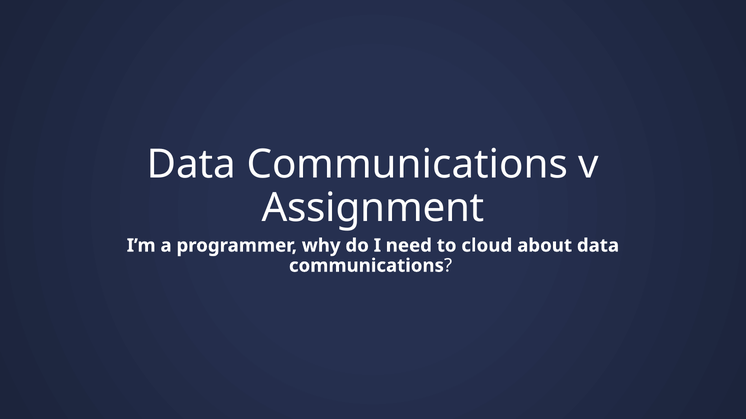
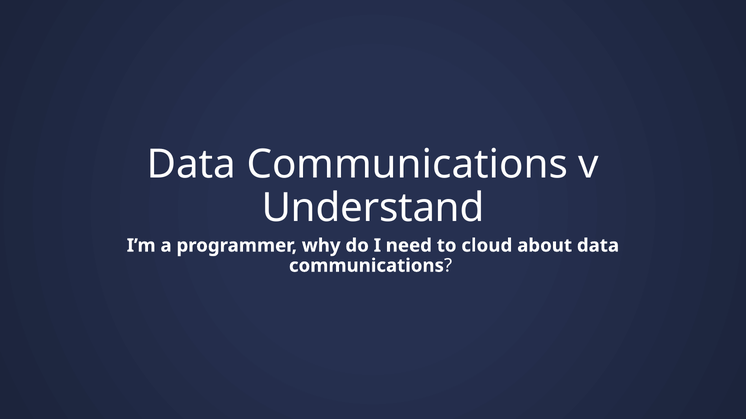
Assignment: Assignment -> Understand
